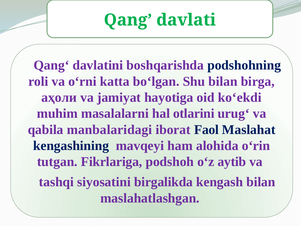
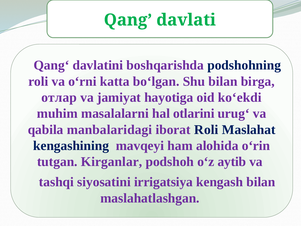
аҳоли: аҳоли -> отлар
iborat Faol: Faol -> Roli
Fikrlariga: Fikrlariga -> Kirganlar
birgalikda: birgalikda -> irrigatsiya
